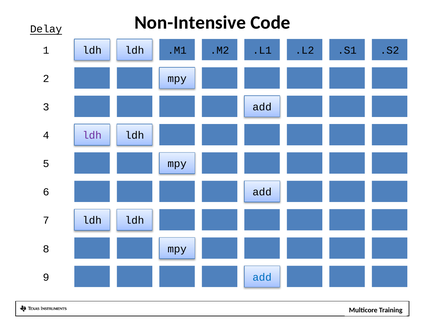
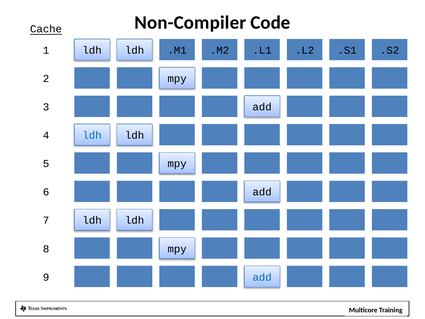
Non-Intensive: Non-Intensive -> Non-Compiler
Delay: Delay -> Cache
ldh at (92, 135) colour: purple -> blue
